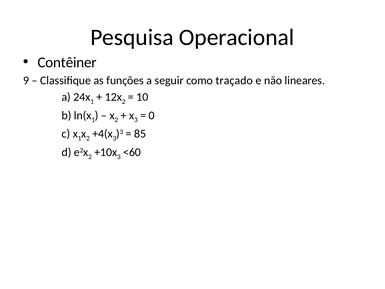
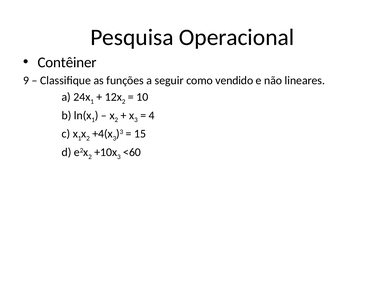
traçado: traçado -> vendido
0: 0 -> 4
85: 85 -> 15
